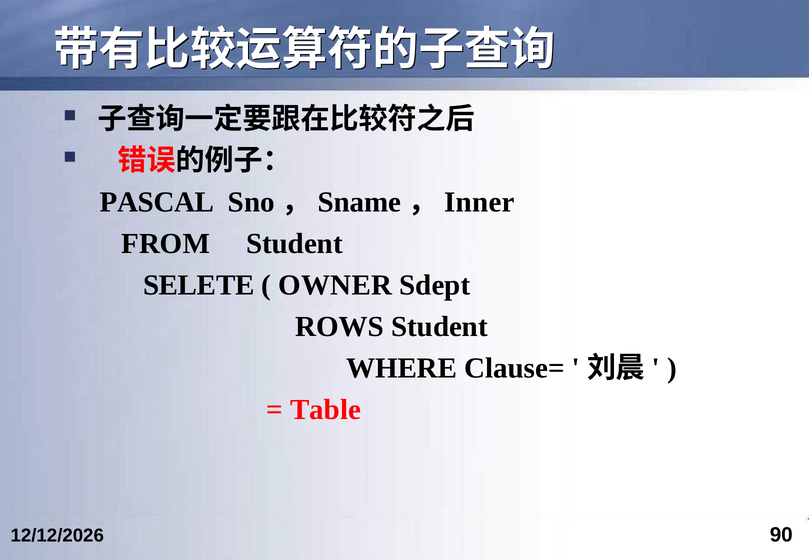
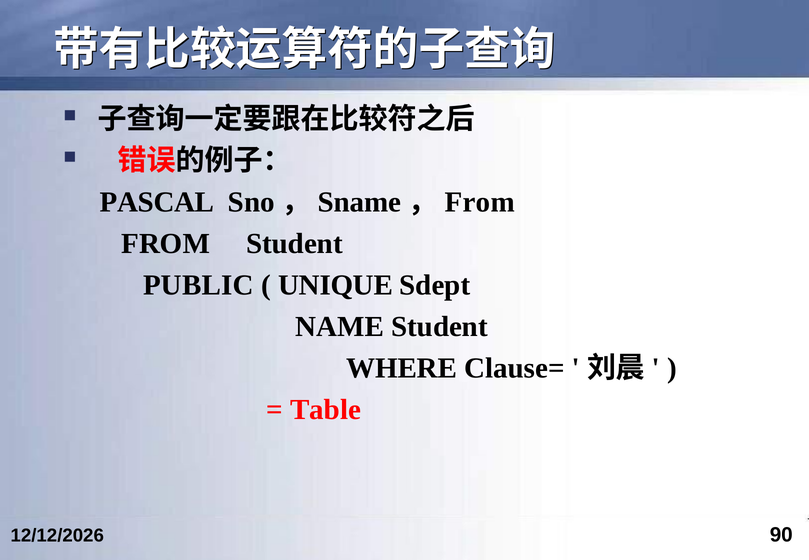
Inner at (480, 202): Inner -> From
SELETE: SELETE -> PUBLIC
OWNER: OWNER -> UNIQUE
ROWS: ROWS -> NAME
